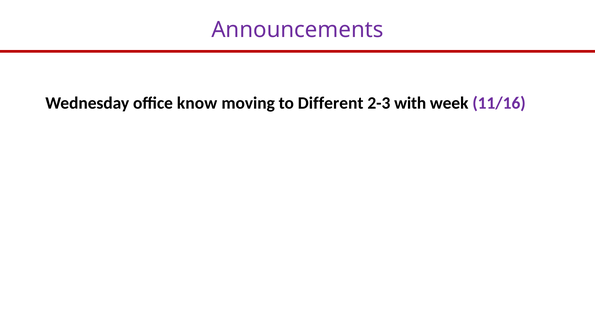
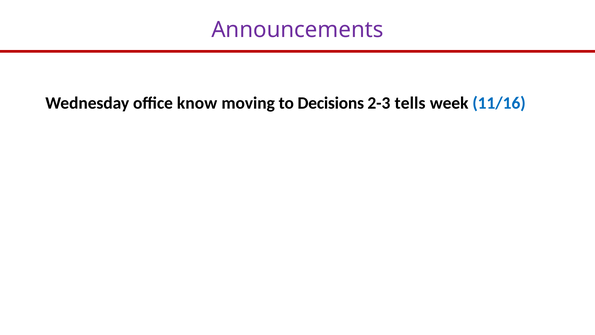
Different: Different -> Decisions
with: with -> tells
11/16 colour: purple -> blue
